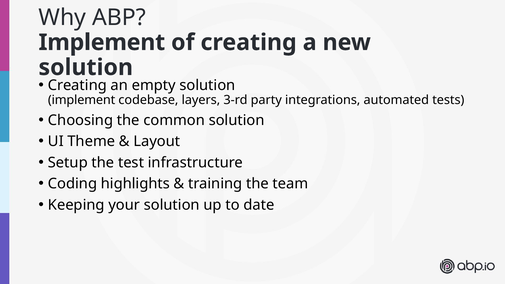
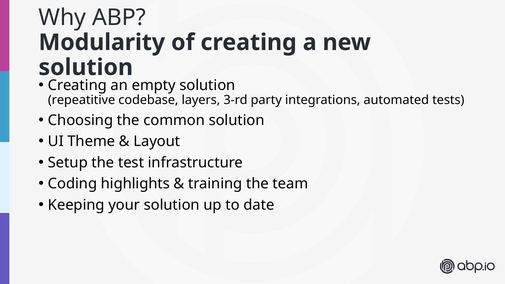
Implement at (102, 42): Implement -> Modularity
implement at (82, 100): implement -> repeatitive
